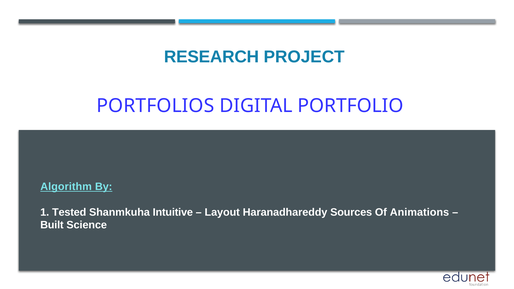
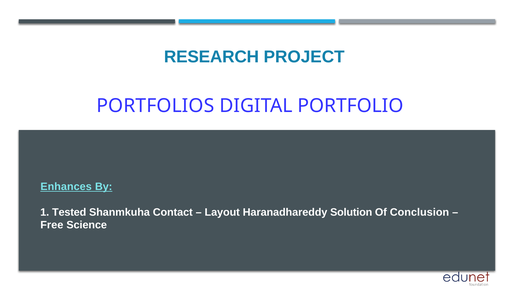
Algorithm: Algorithm -> Enhances
Intuitive: Intuitive -> Contact
Sources: Sources -> Solution
Animations: Animations -> Conclusion
Built: Built -> Free
